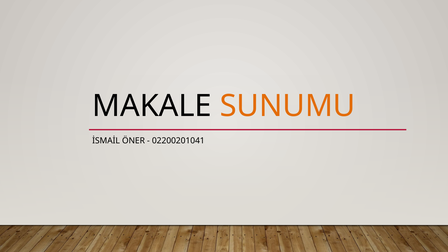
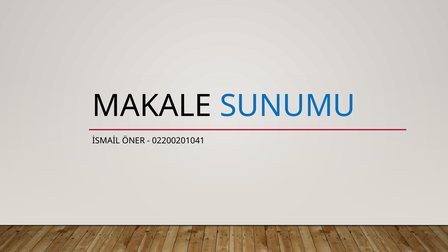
SUNUMU colour: orange -> blue
